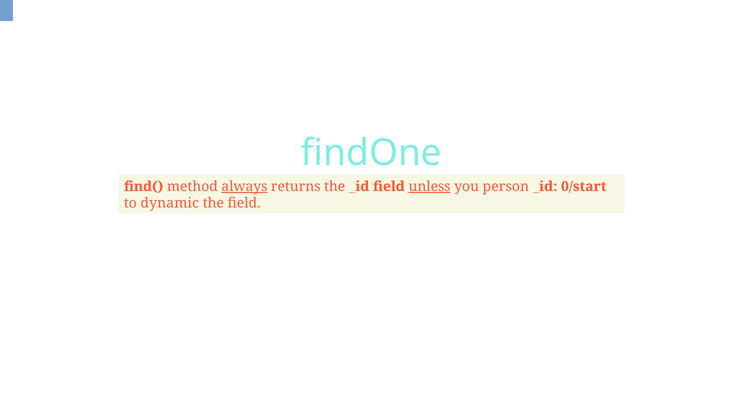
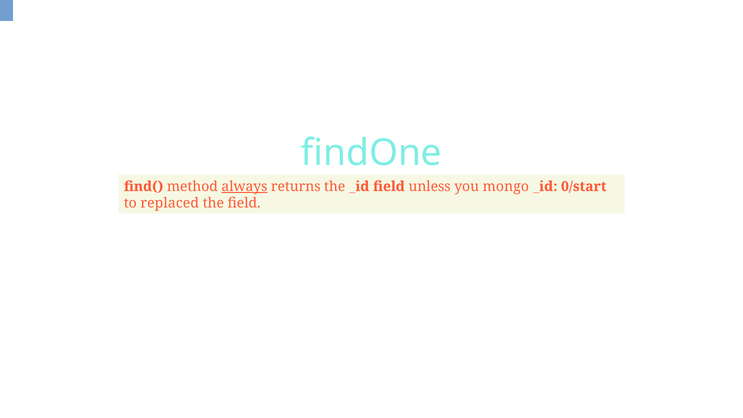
unless underline: present -> none
person: person -> mongo
dynamic: dynamic -> replaced
